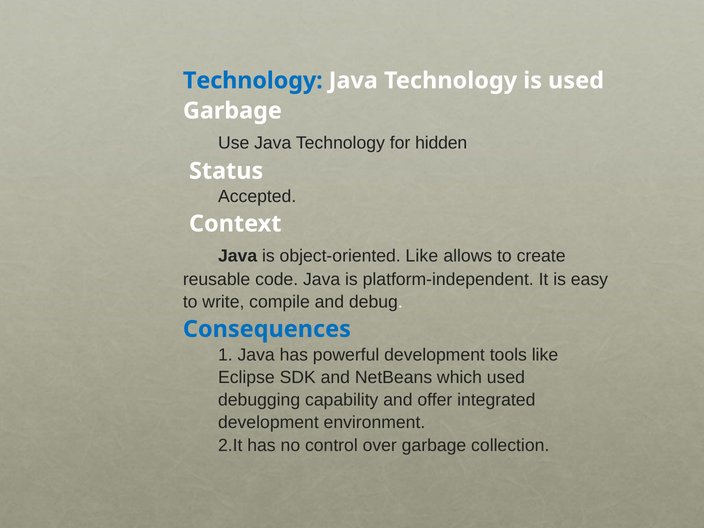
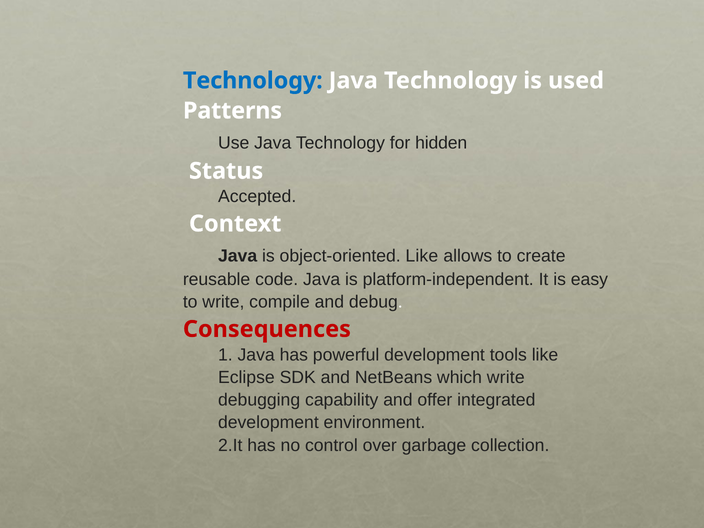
Garbage at (232, 111): Garbage -> Patterns
Consequences colour: blue -> red
which used: used -> write
